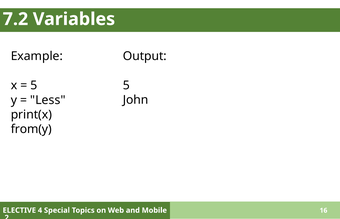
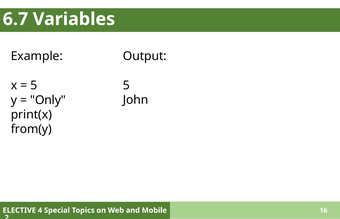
7.2: 7.2 -> 6.7
Less: Less -> Only
